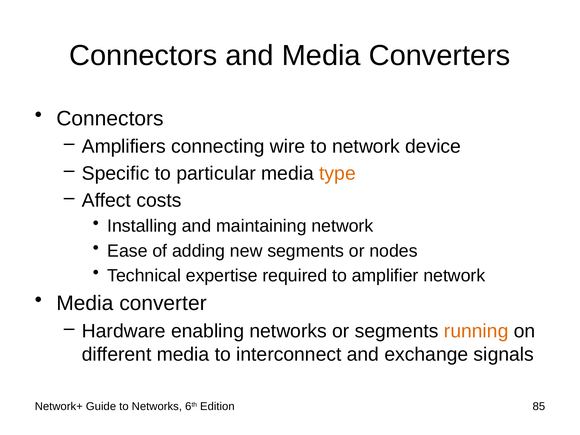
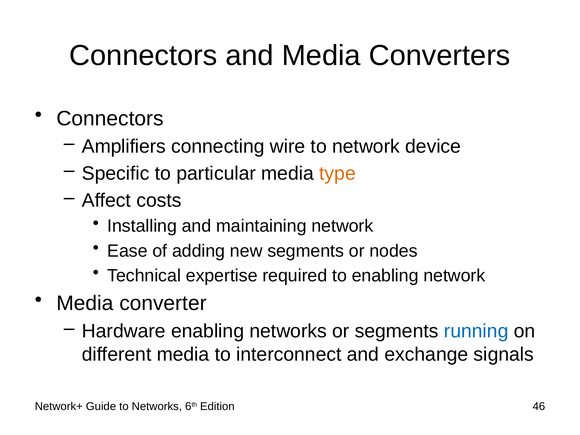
to amplifier: amplifier -> enabling
running colour: orange -> blue
85: 85 -> 46
